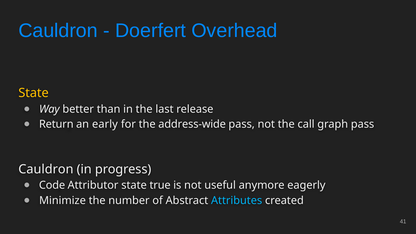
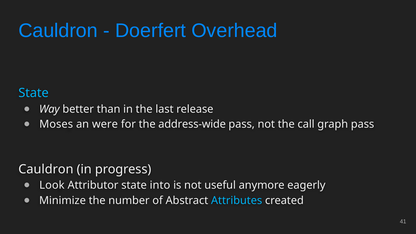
State at (34, 93) colour: yellow -> light blue
Return: Return -> Moses
early: early -> were
Code: Code -> Look
true: true -> into
